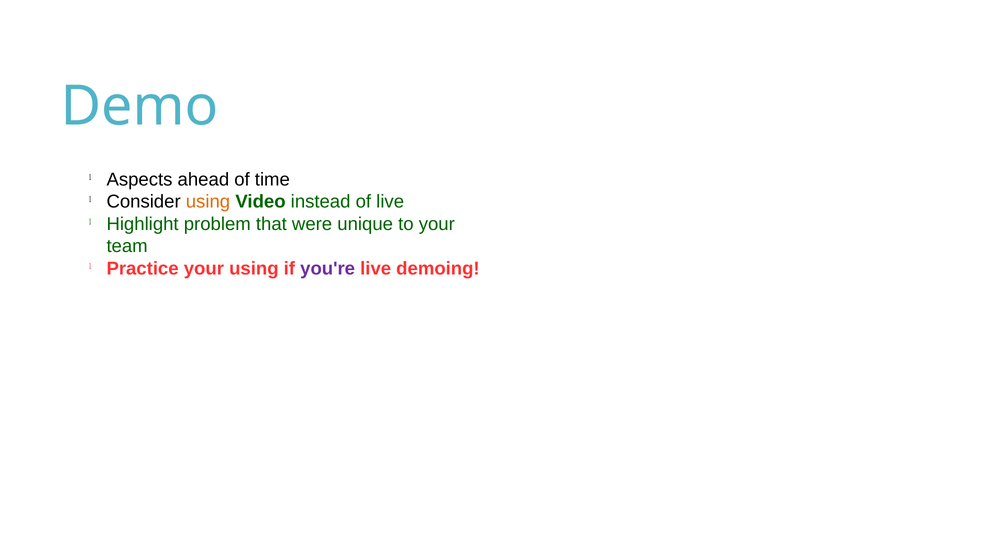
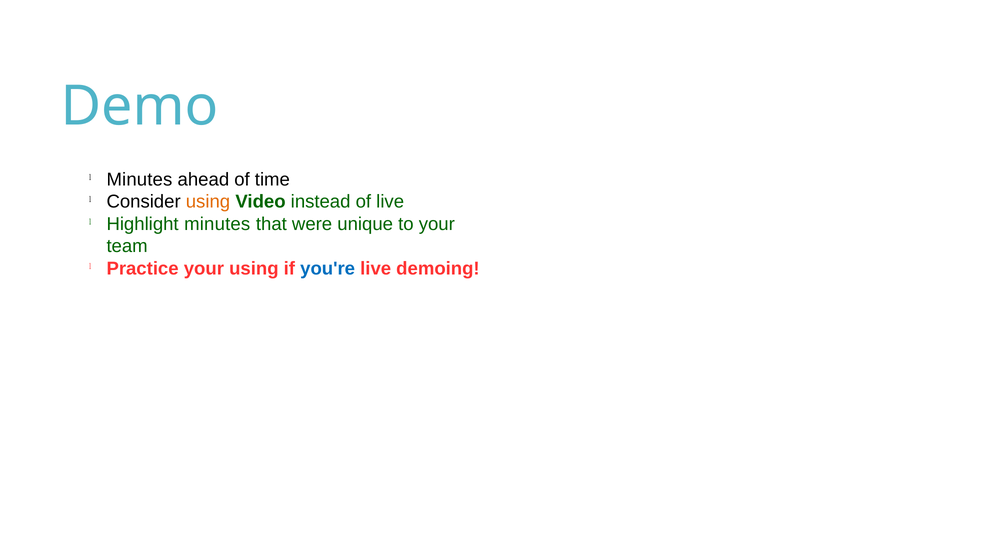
Aspects at (139, 179): Aspects -> Minutes
Highlight problem: problem -> minutes
you're colour: purple -> blue
